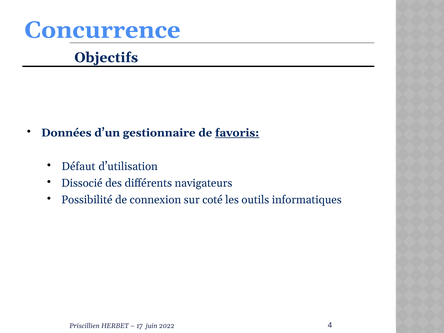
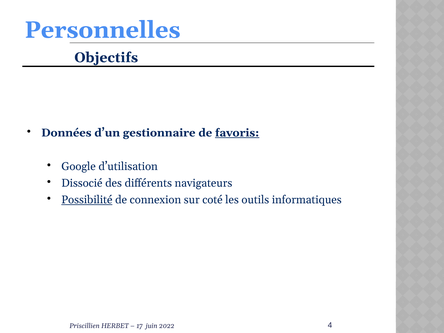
Concurrence: Concurrence -> Personnelles
Défaut: Défaut -> Google
Possibilité underline: none -> present
